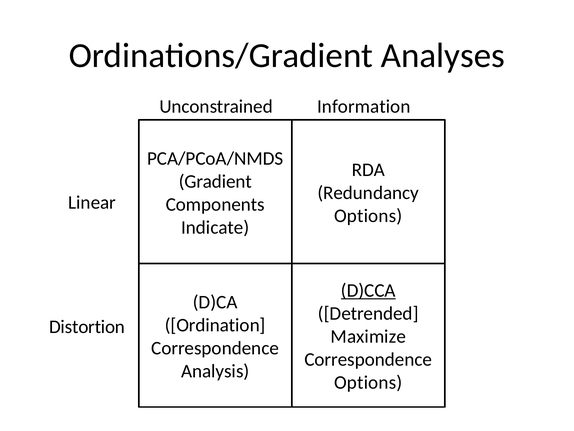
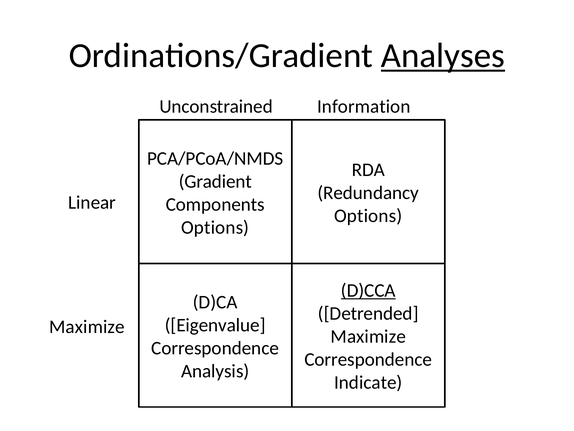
Analyses underline: none -> present
Indicate at (215, 227): Indicate -> Options
Ordination: Ordination -> Eigenvalue
Distortion at (87, 327): Distortion -> Maximize
Options at (368, 382): Options -> Indicate
